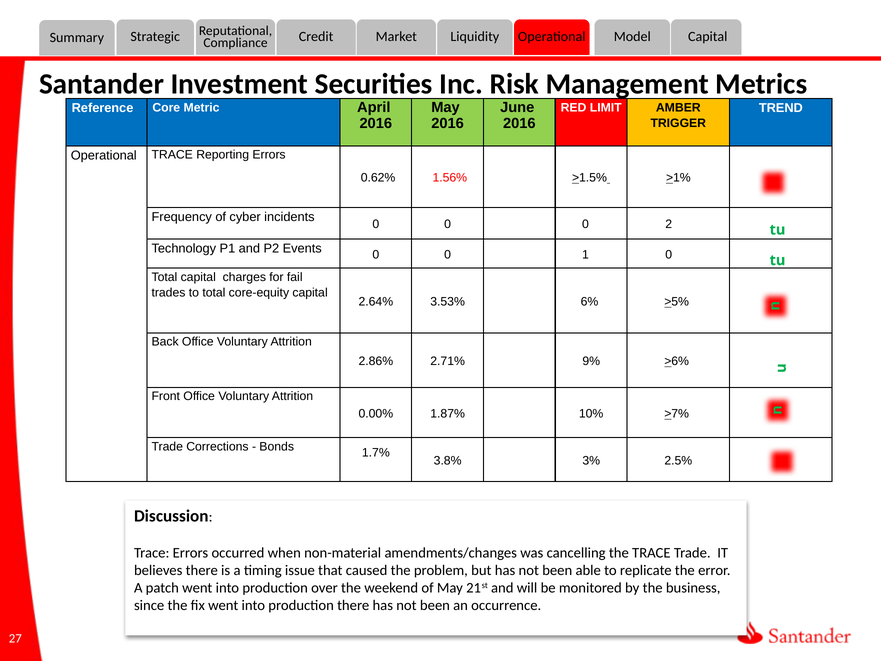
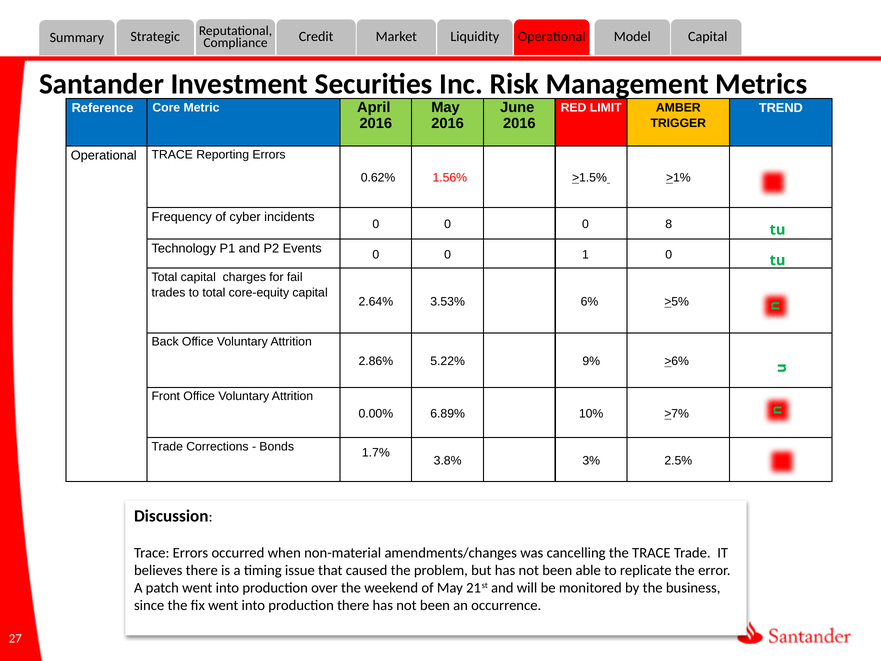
2: 2 -> 8
2.71%: 2.71% -> 5.22%
1.87%: 1.87% -> 6.89%
